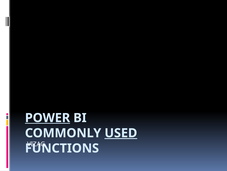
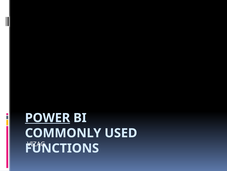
USED underline: present -> none
